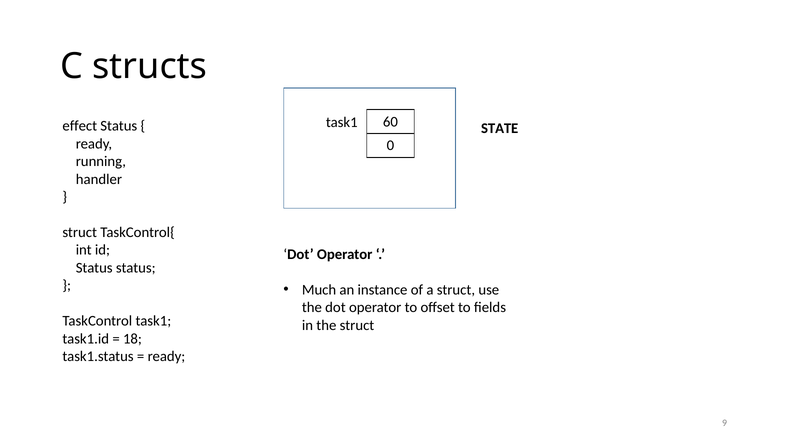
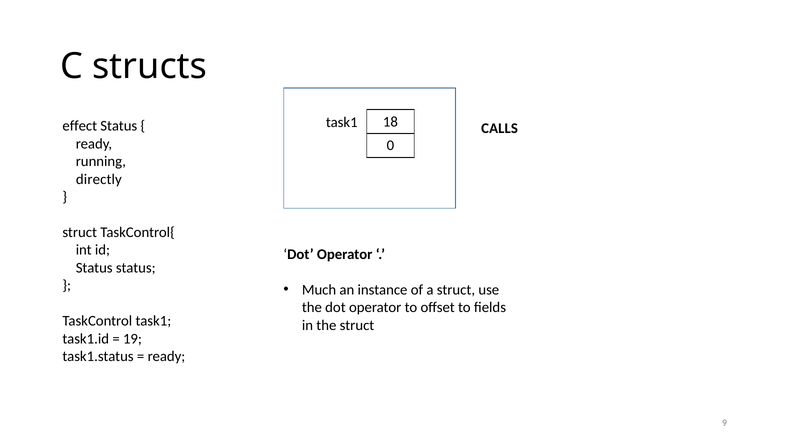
60: 60 -> 18
STATE: STATE -> CALLS
handler: handler -> directly
18: 18 -> 19
